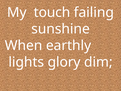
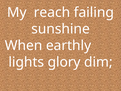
touch: touch -> reach
